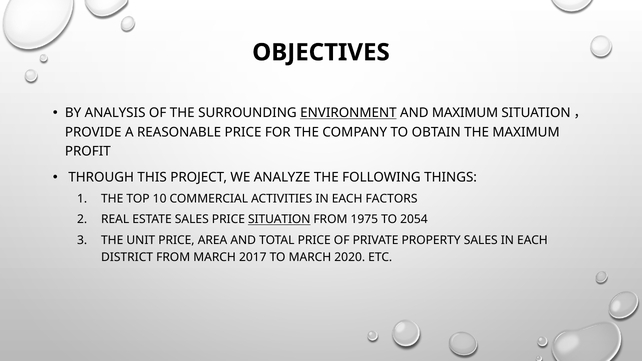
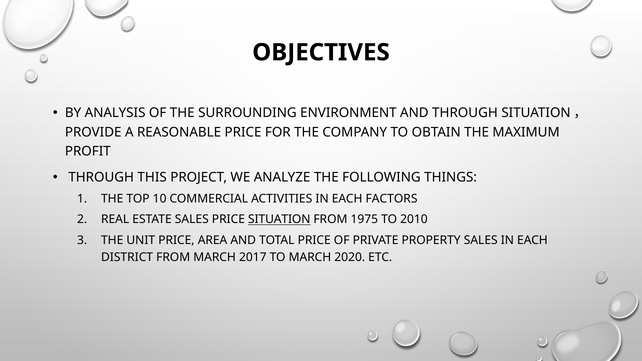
ENVIRONMENT underline: present -> none
AND MAXIMUM: MAXIMUM -> THROUGH
2054: 2054 -> 2010
